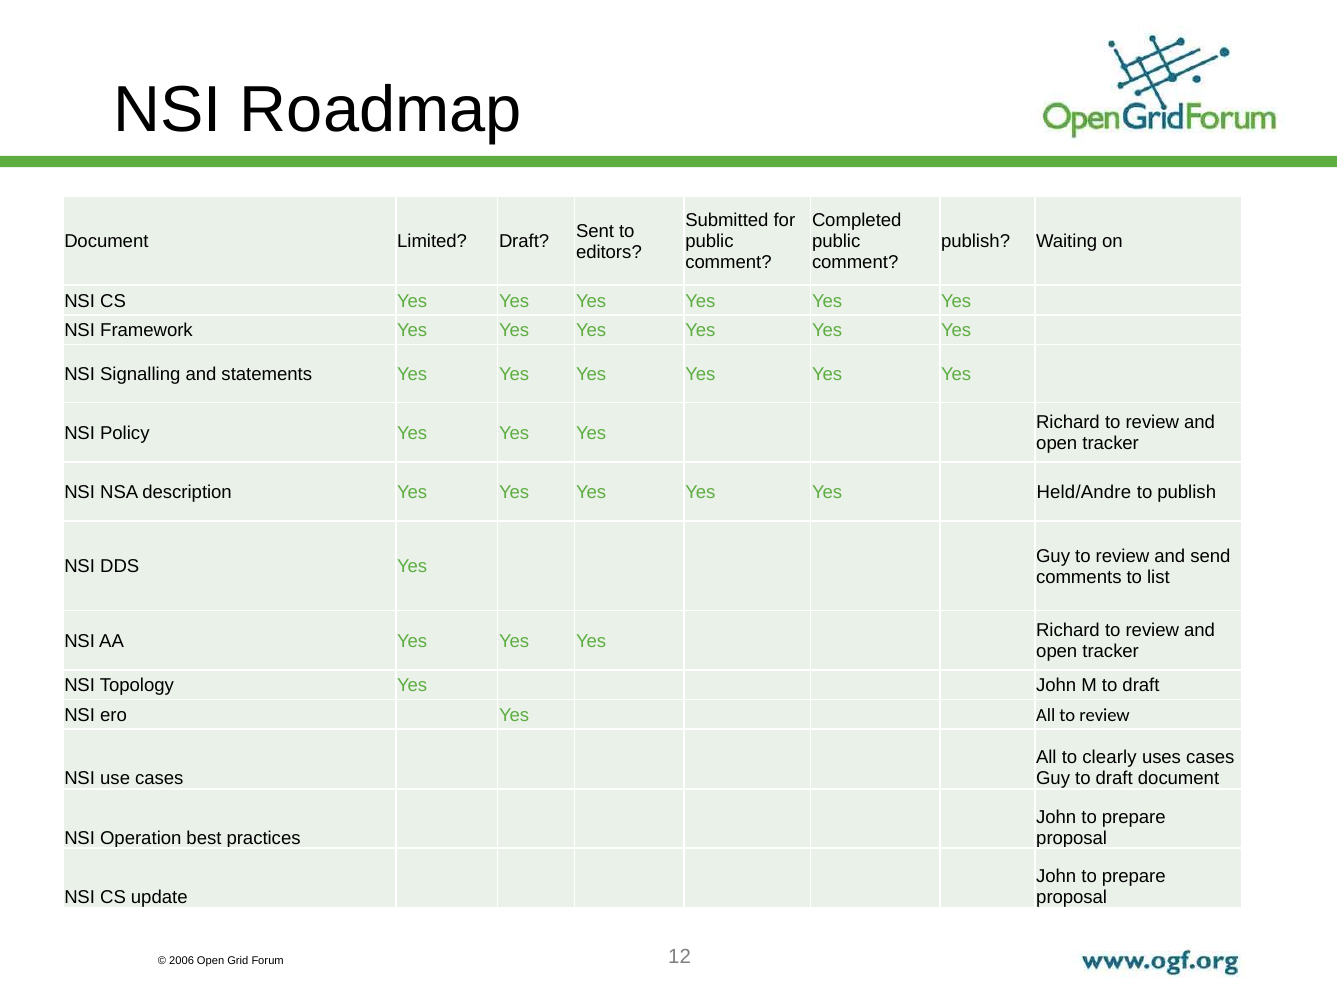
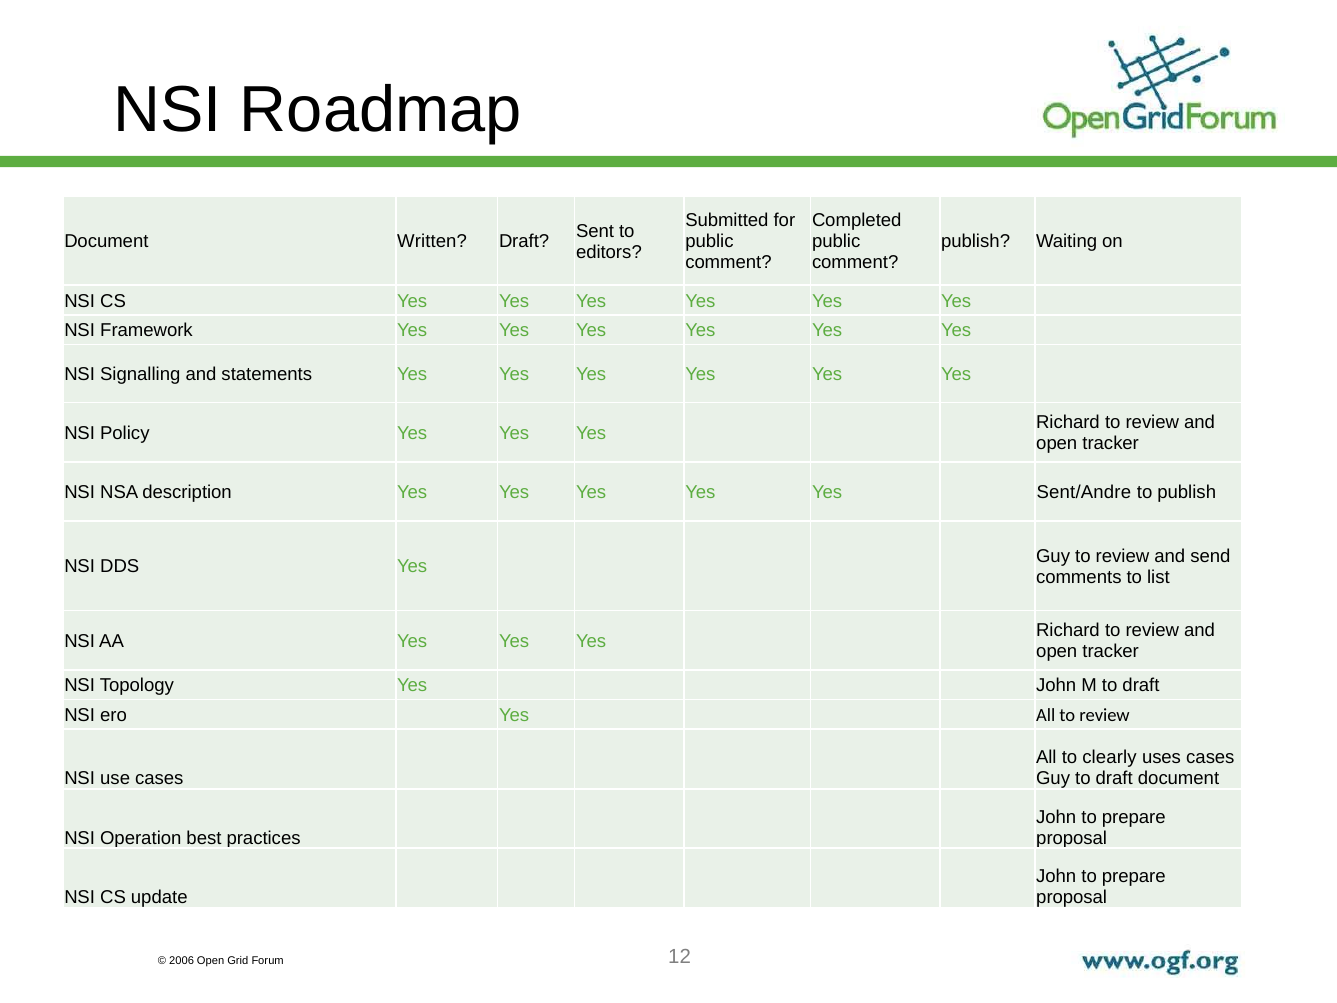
Limited: Limited -> Written
Held/Andre: Held/Andre -> Sent/Andre
